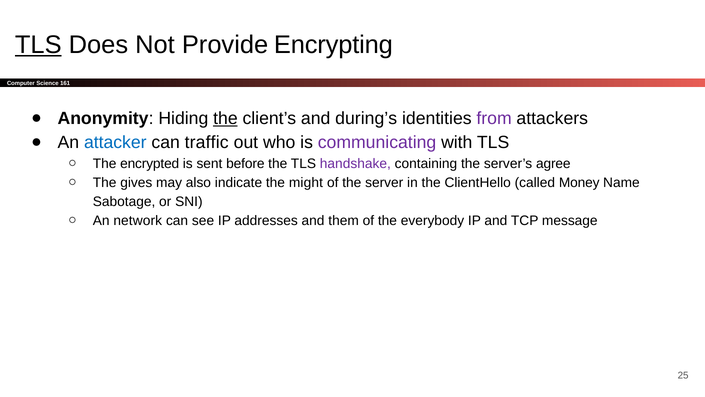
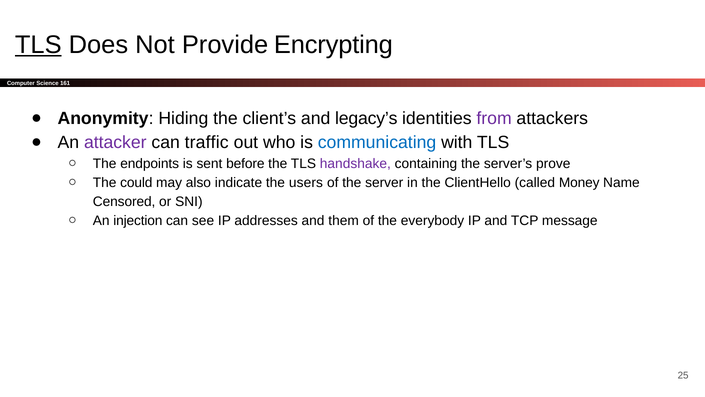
the at (225, 118) underline: present -> none
during’s: during’s -> legacy’s
attacker colour: blue -> purple
communicating colour: purple -> blue
encrypted: encrypted -> endpoints
agree: agree -> prove
gives: gives -> could
might: might -> users
Sabotage: Sabotage -> Censored
network: network -> injection
